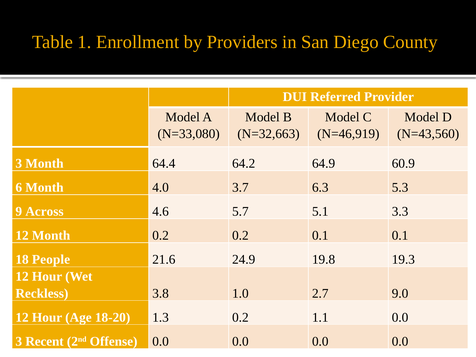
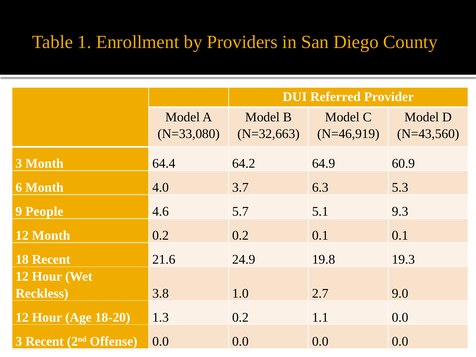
Across: Across -> People
3.3: 3.3 -> 9.3
18 People: People -> Recent
